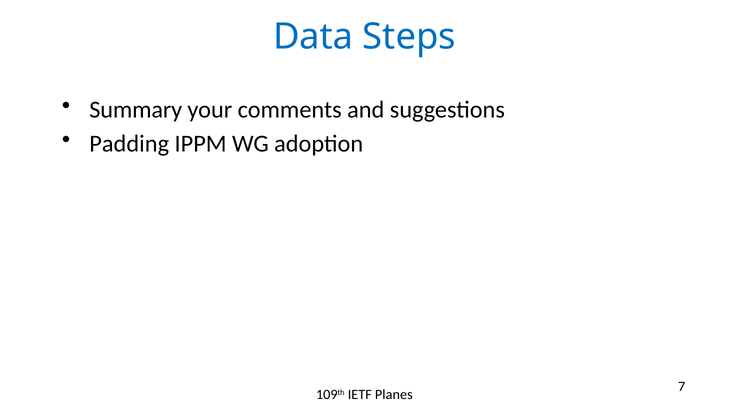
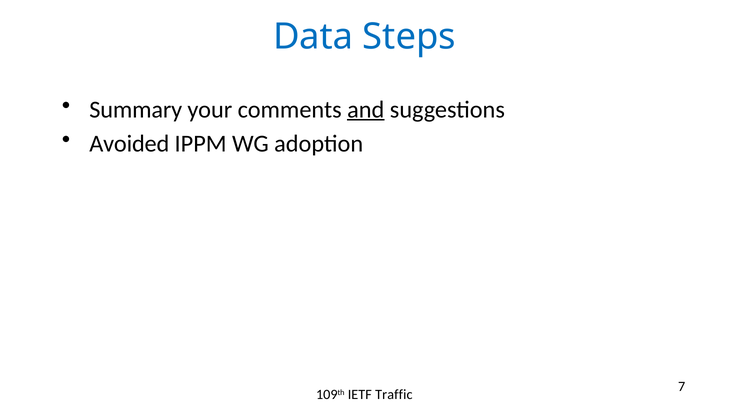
and underline: none -> present
Padding: Padding -> Avoided
Planes: Planes -> Traffic
